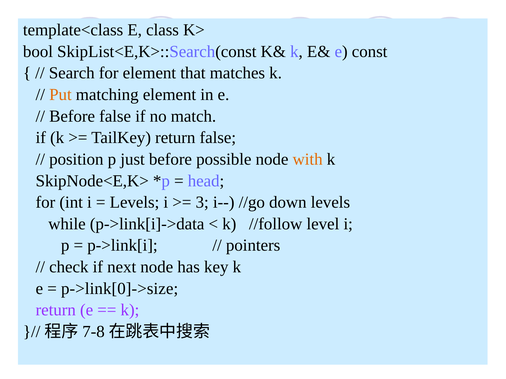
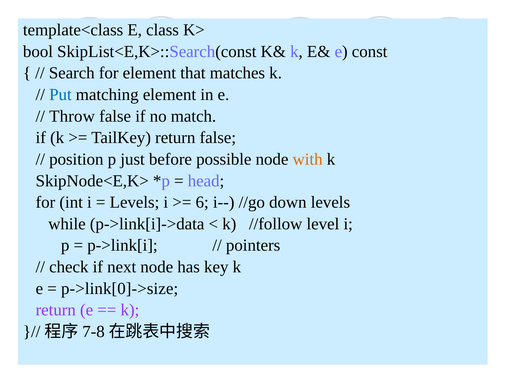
Put colour: orange -> blue
Before at (72, 116): Before -> Throw
3: 3 -> 6
